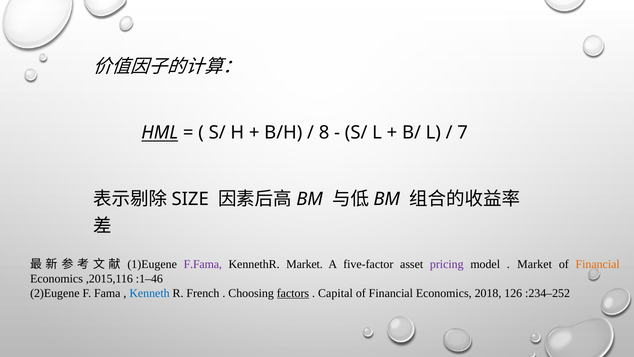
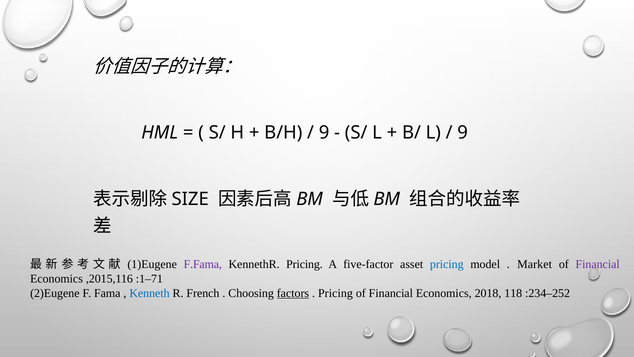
HML underline: present -> none
8 at (324, 133): 8 -> 9
7 at (463, 133): 7 -> 9
KennethR Market: Market -> Pricing
pricing at (447, 264) colour: purple -> blue
Financial at (598, 264) colour: orange -> purple
:1–46: :1–46 -> :1–71
Capital at (335, 293): Capital -> Pricing
126: 126 -> 118
